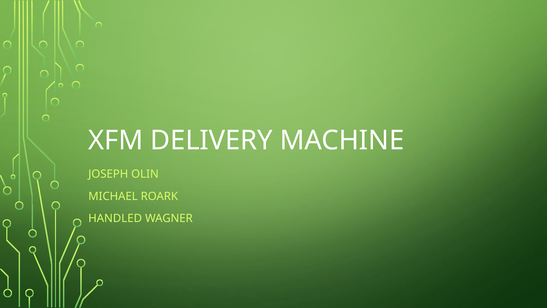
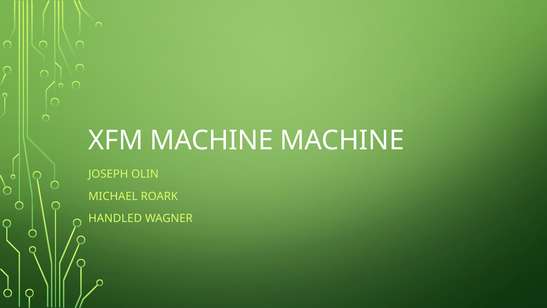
XFM DELIVERY: DELIVERY -> MACHINE
